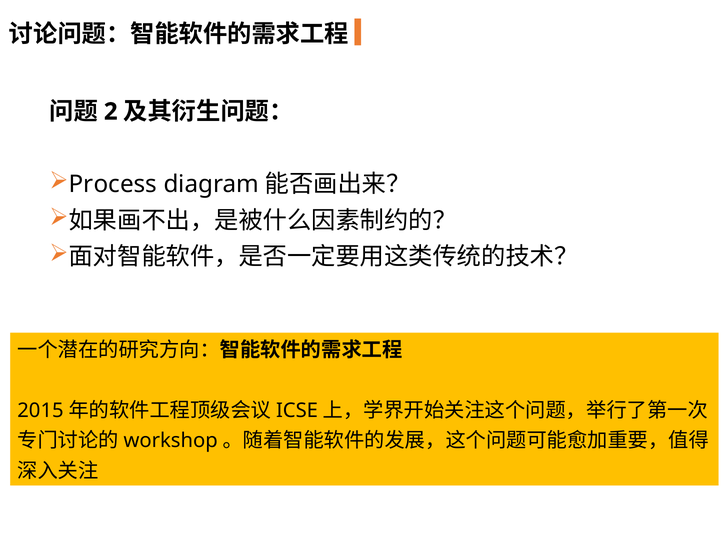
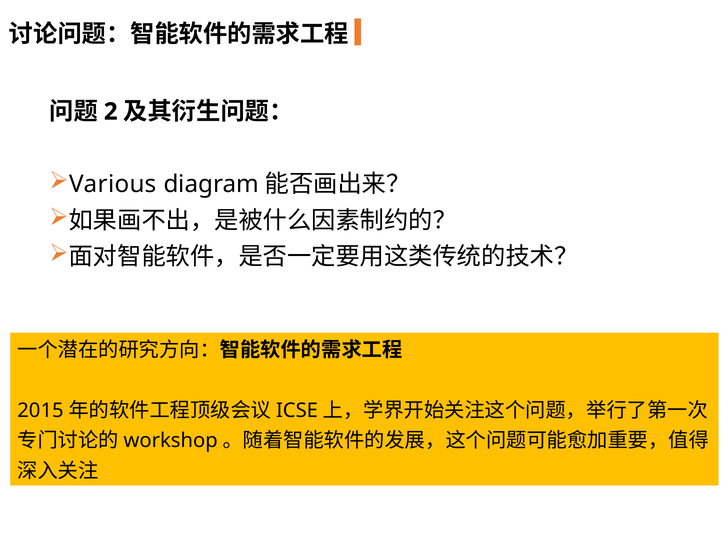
Process: Process -> Various
